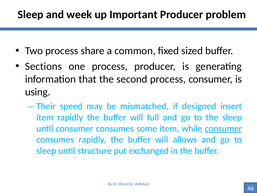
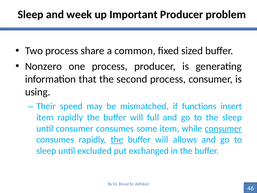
Sections: Sections -> Nonzero
designed: designed -> functions
the at (117, 140) underline: none -> present
structure: structure -> excluded
